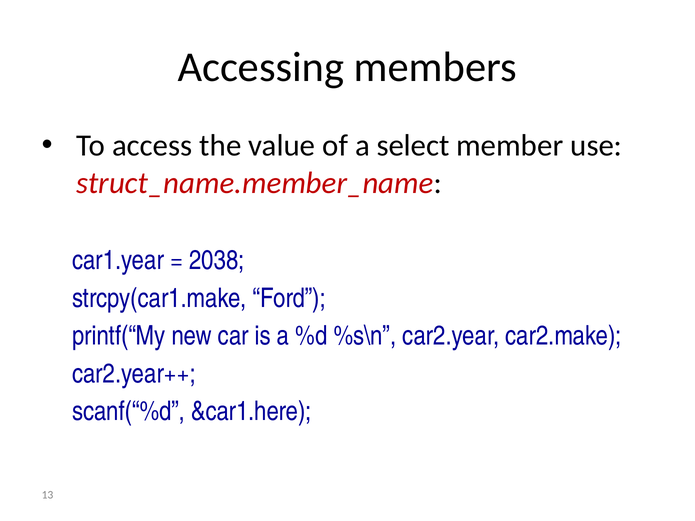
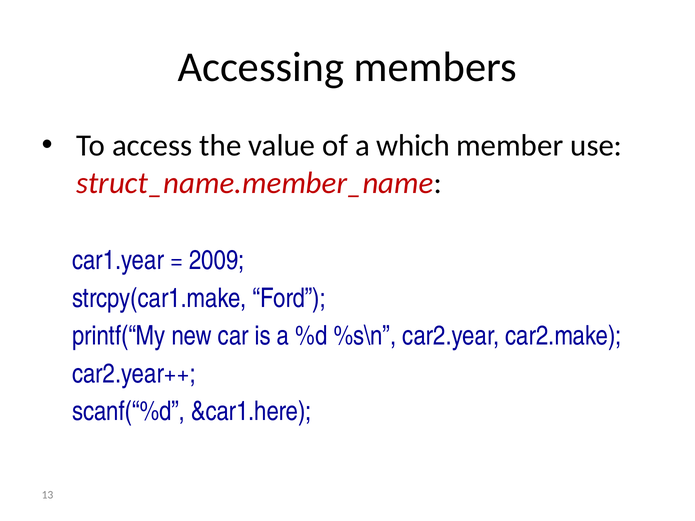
select: select -> which
2038: 2038 -> 2009
